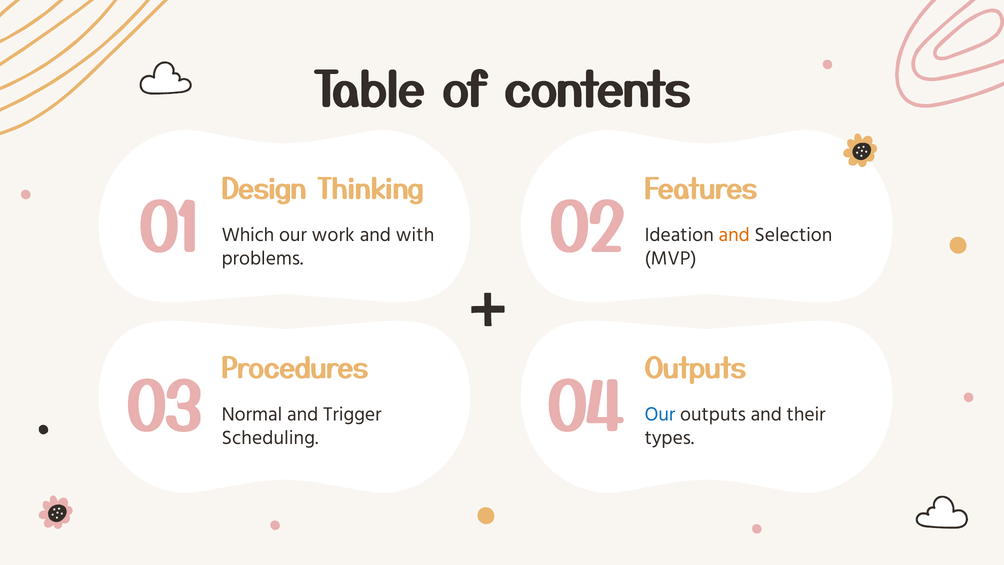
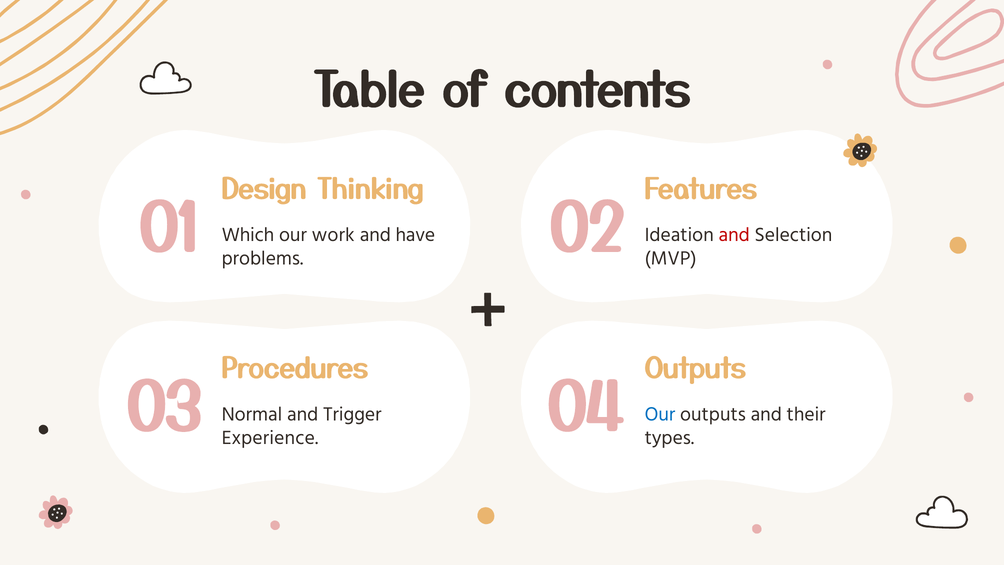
with: with -> have
and at (734, 235) colour: orange -> red
Scheduling: Scheduling -> Experience
